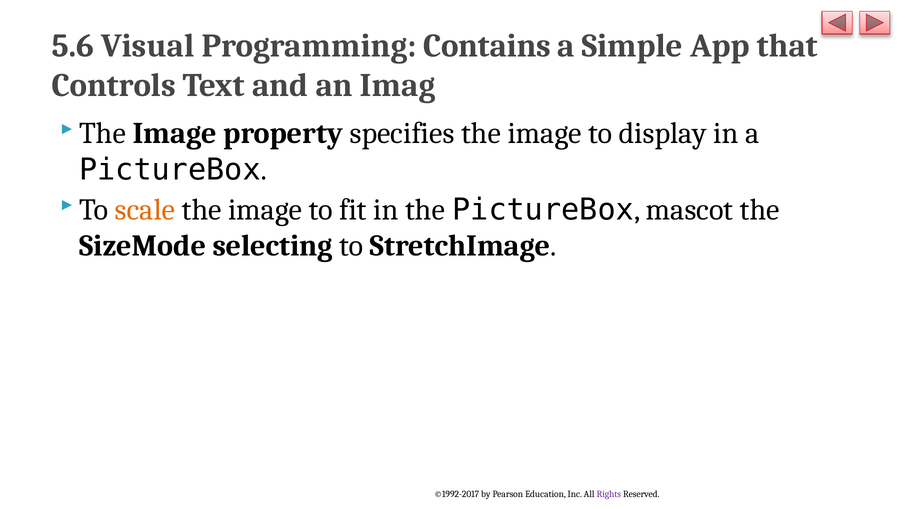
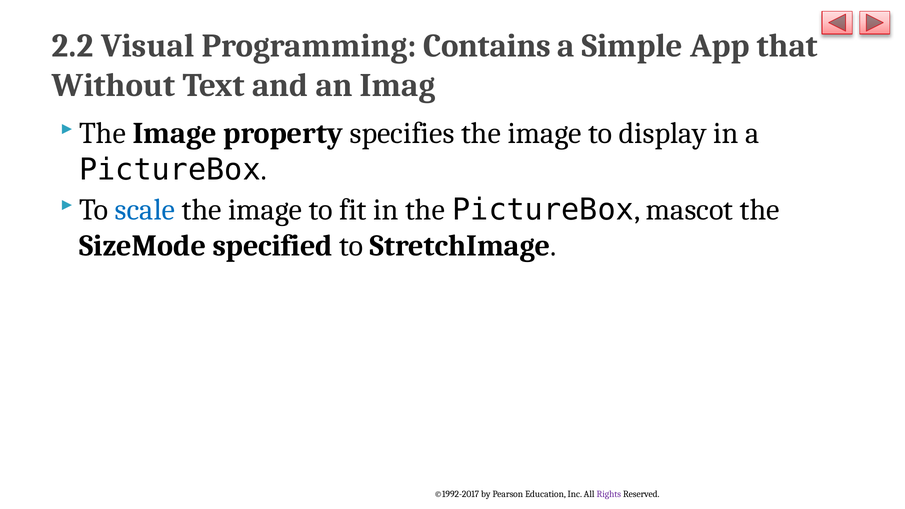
5.6: 5.6 -> 2.2
Controls: Controls -> Without
scale colour: orange -> blue
selecting: selecting -> specified
